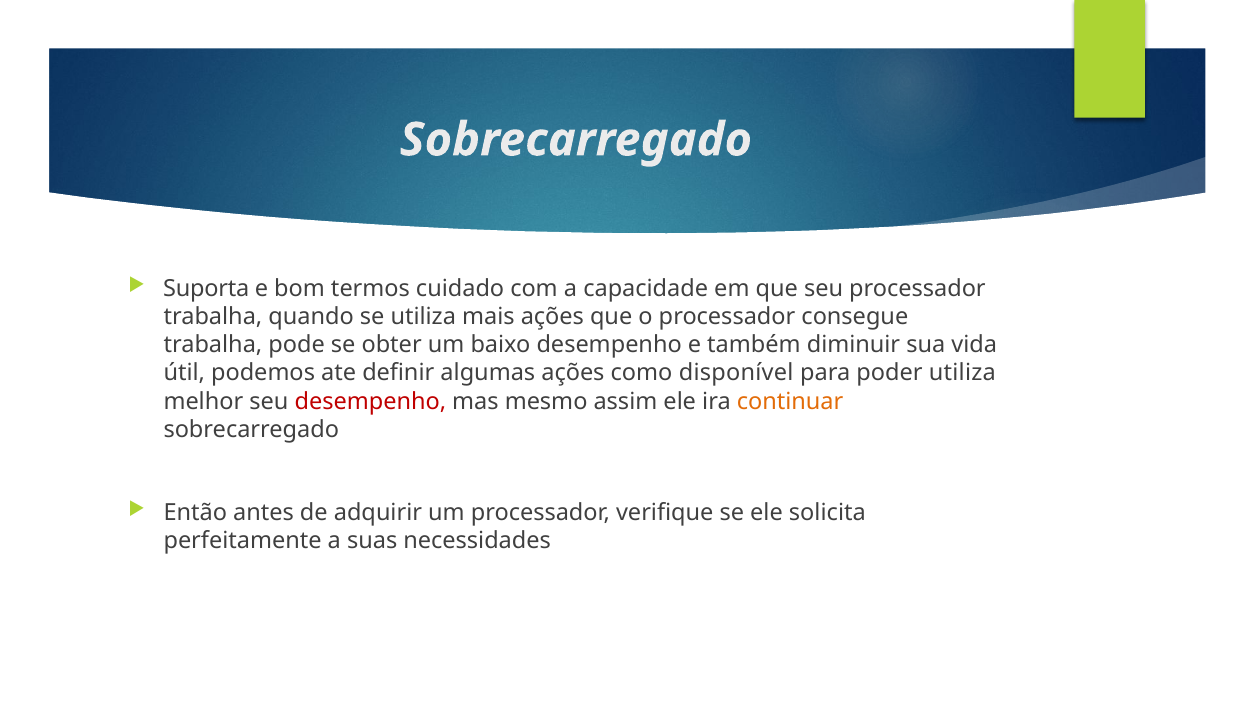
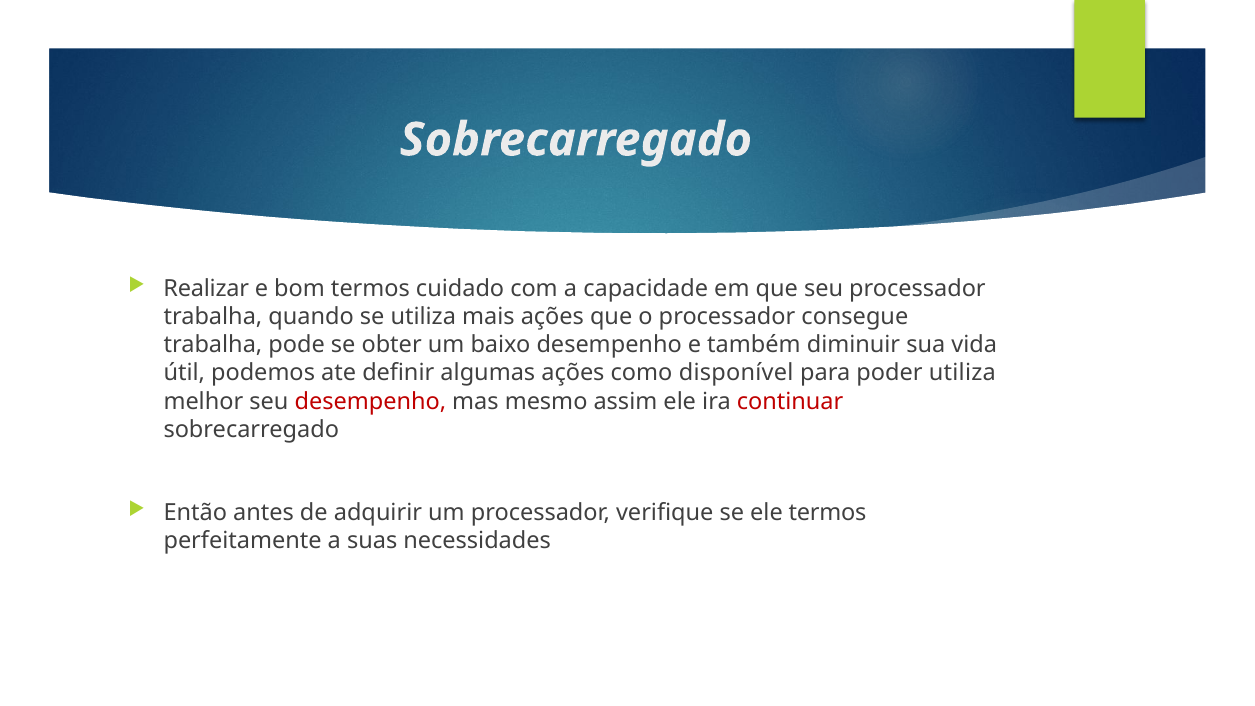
Suporta: Suporta -> Realizar
continuar colour: orange -> red
ele solicita: solicita -> termos
